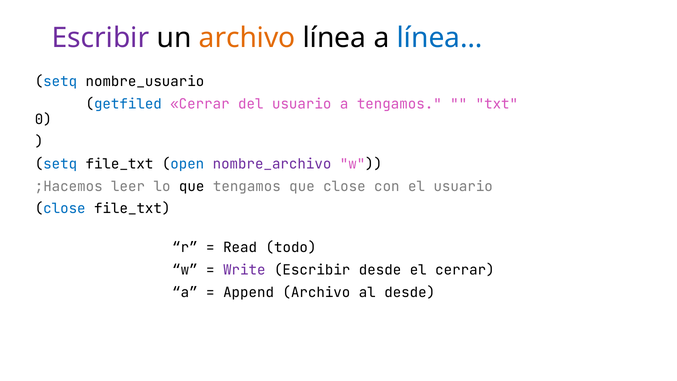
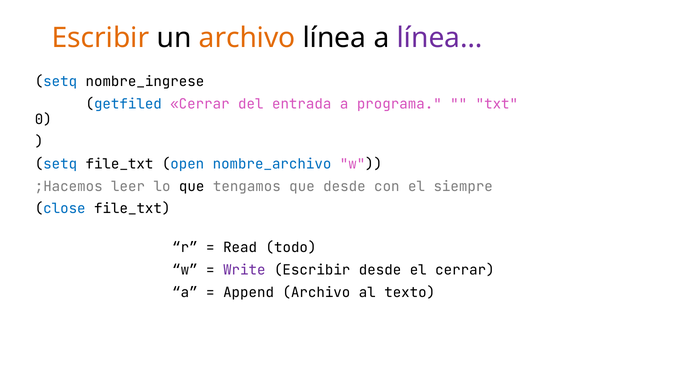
Escribir at (100, 38) colour: purple -> orange
línea… colour: blue -> purple
nombre_usuario: nombre_usuario -> nombre_ingrese
del usuario: usuario -> entrada
a tengamos: tengamos -> programa
nombre_archivo colour: purple -> blue
que close: close -> desde
el usuario: usuario -> siempre
al desde: desde -> texto
